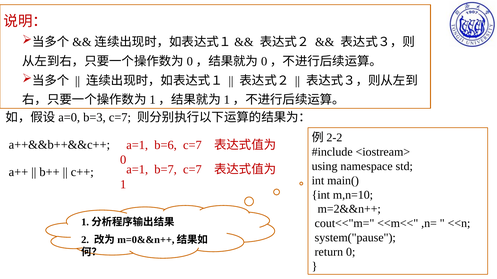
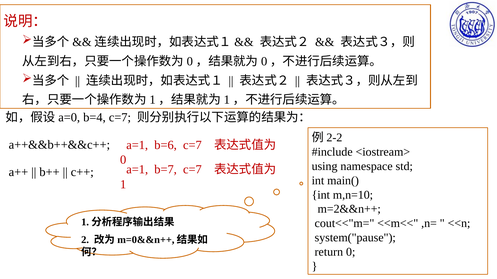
b=3: b=3 -> b=4
